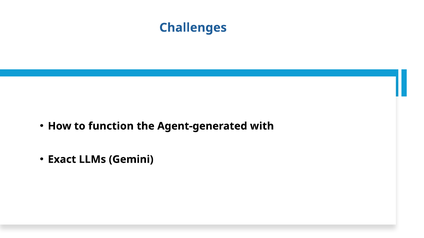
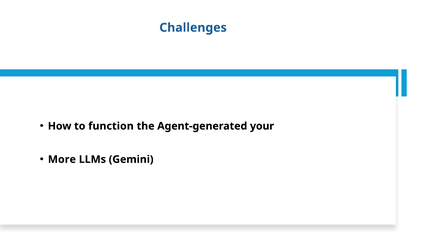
with: with -> your
Exact: Exact -> More
